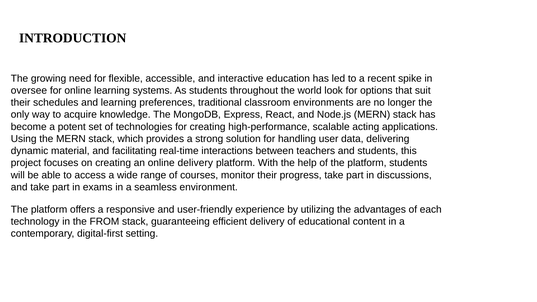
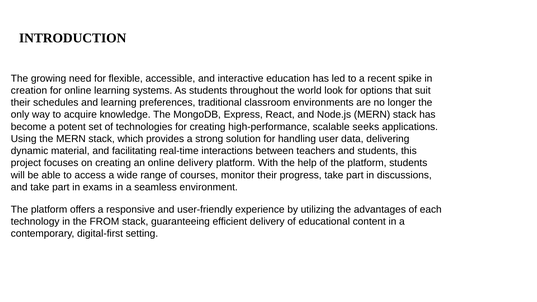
oversee: oversee -> creation
acting: acting -> seeks
